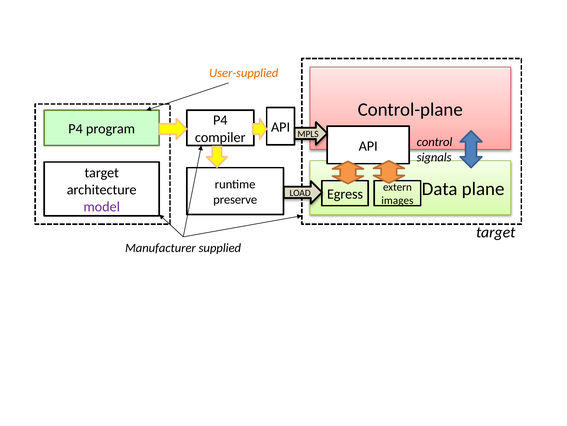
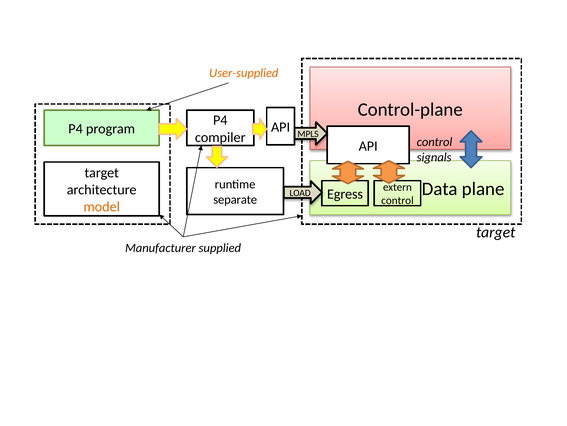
preserve: preserve -> separate
images at (397, 200): images -> control
model colour: purple -> orange
